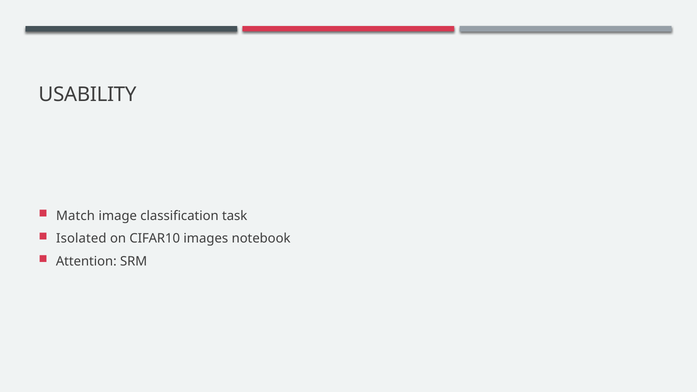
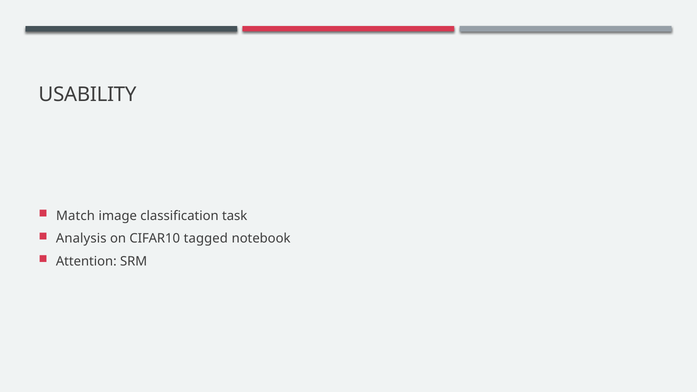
Isolated: Isolated -> Analysis
images: images -> tagged
